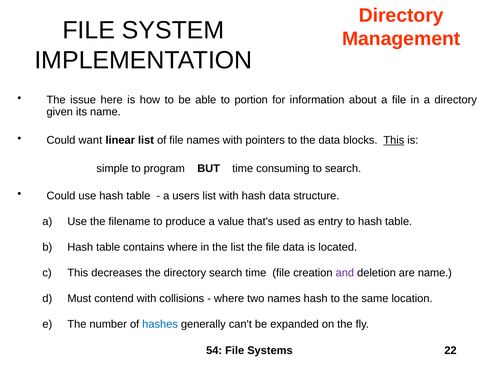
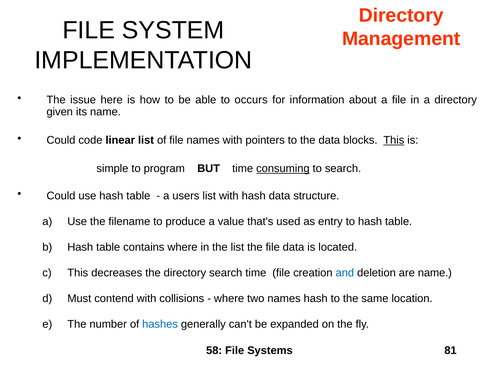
portion: portion -> occurs
want: want -> code
consuming underline: none -> present
and colour: purple -> blue
54: 54 -> 58
22: 22 -> 81
